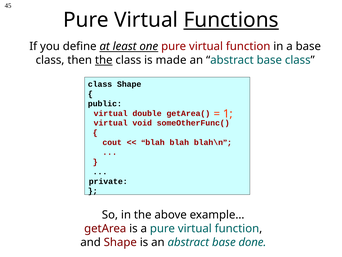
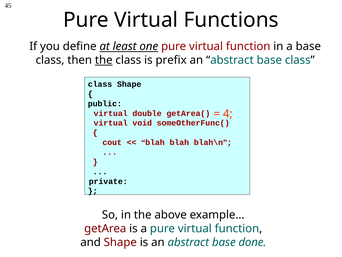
Functions underline: present -> none
made: made -> prefix
1: 1 -> 4
